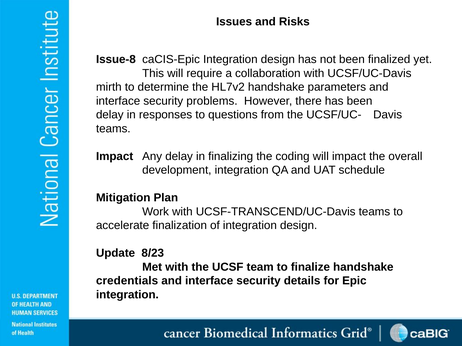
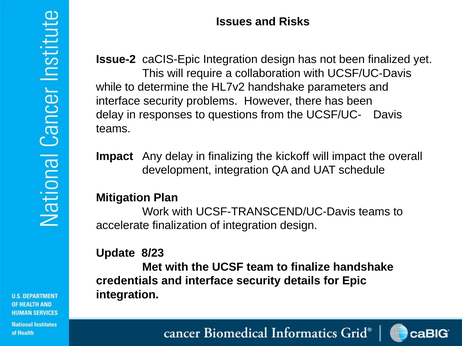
Issue-8: Issue-8 -> Issue-2
mirth: mirth -> while
coding: coding -> kickoff
